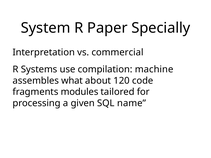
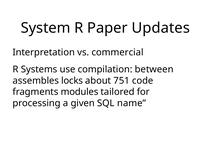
Specially: Specially -> Updates
machine: machine -> between
what: what -> locks
120: 120 -> 751
